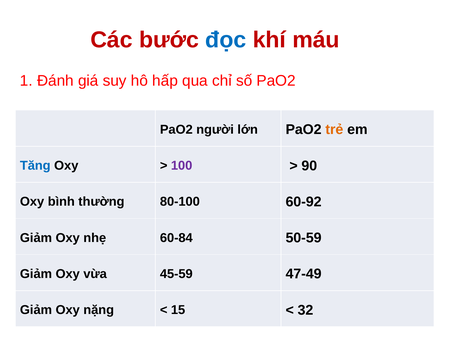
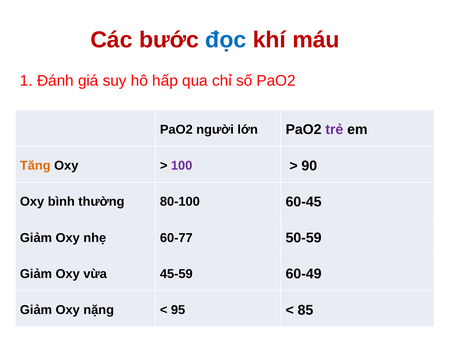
trẻ colour: orange -> purple
Tăng colour: blue -> orange
60-92: 60-92 -> 60-45
60-84: 60-84 -> 60-77
47-49: 47-49 -> 60-49
15: 15 -> 95
32: 32 -> 85
